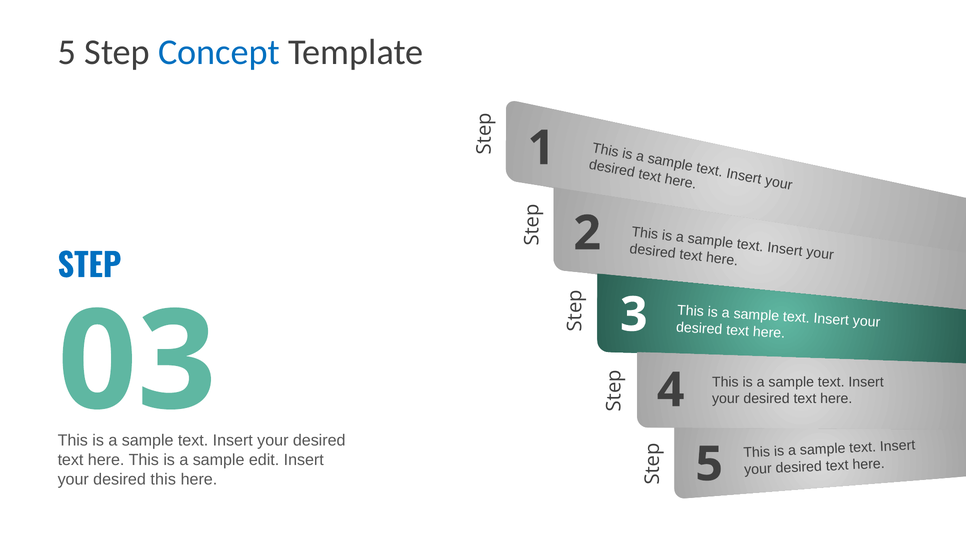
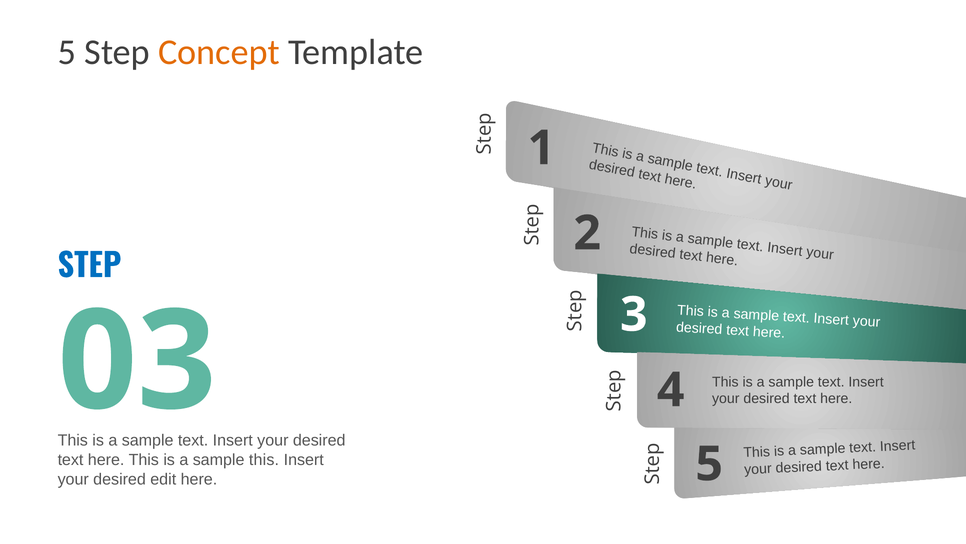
Concept colour: blue -> orange
sample edit: edit -> this
desired this: this -> edit
